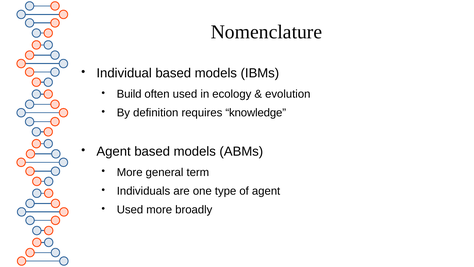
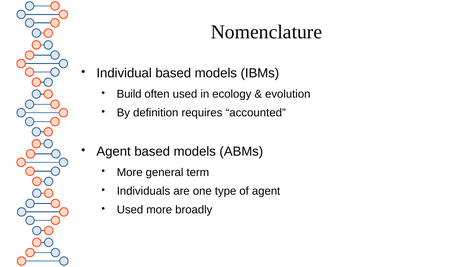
knowledge: knowledge -> accounted
